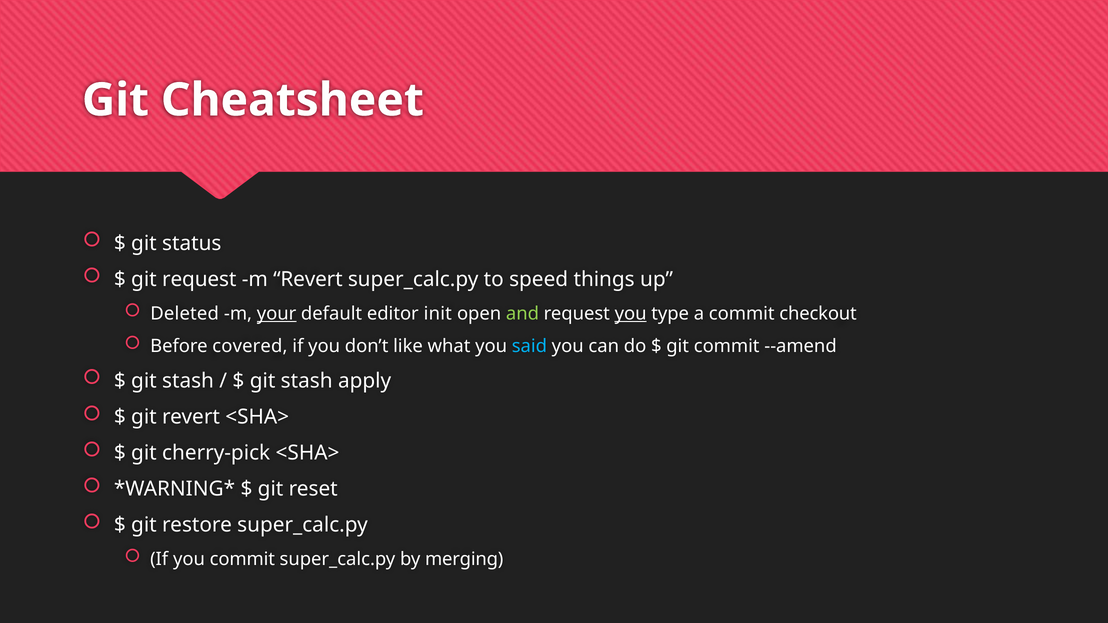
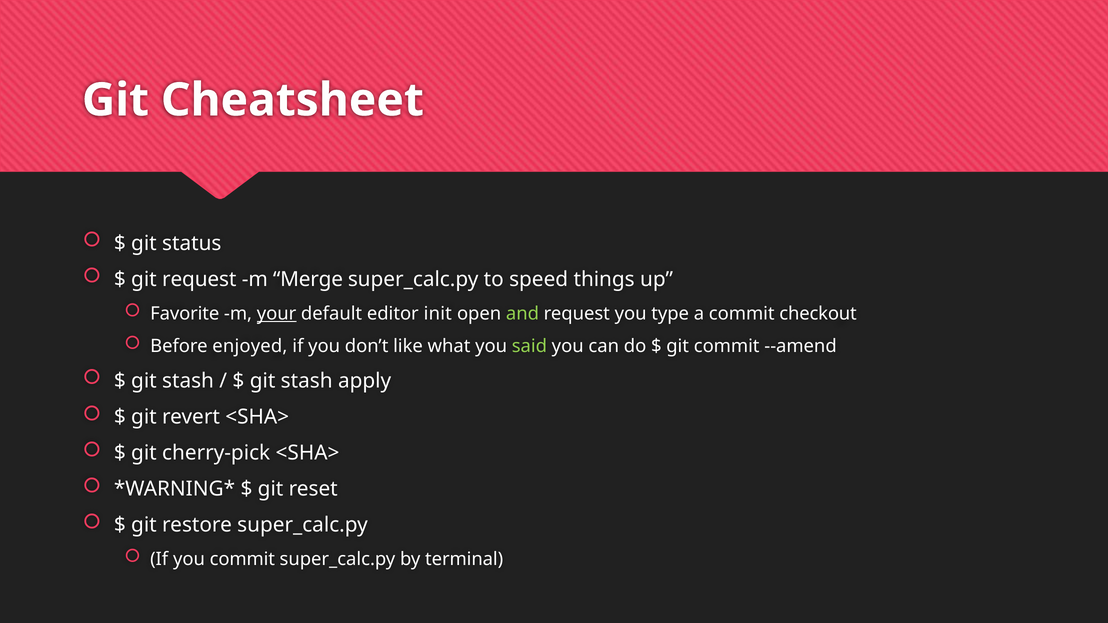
m Revert: Revert -> Merge
Deleted: Deleted -> Favorite
you at (631, 314) underline: present -> none
covered: covered -> enjoyed
said colour: light blue -> light green
merging: merging -> terminal
